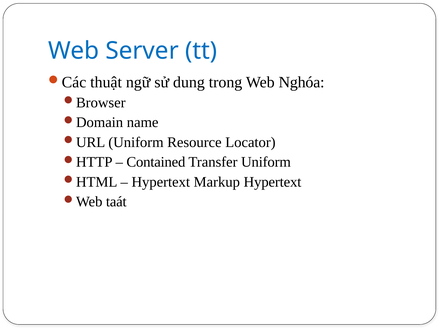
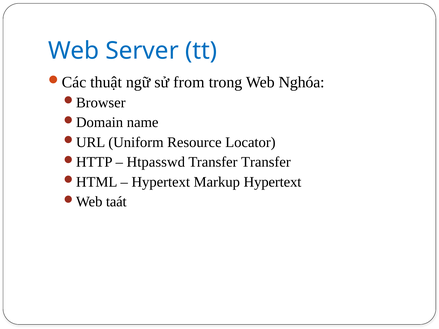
dung: dung -> from
Contained: Contained -> Htpasswd
Transfer Uniform: Uniform -> Transfer
